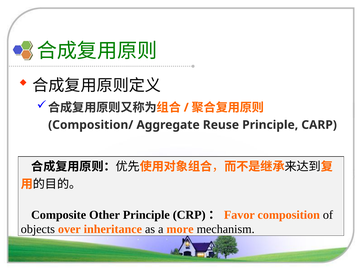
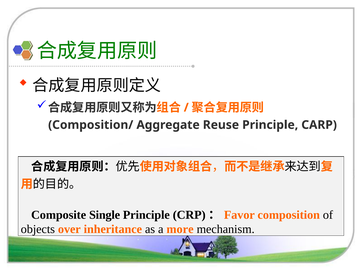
Other: Other -> Single
